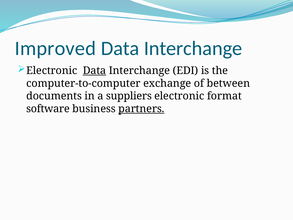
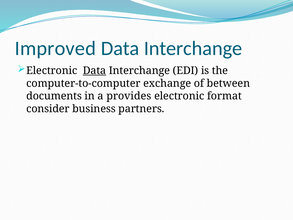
suppliers: suppliers -> provides
software: software -> consider
partners underline: present -> none
